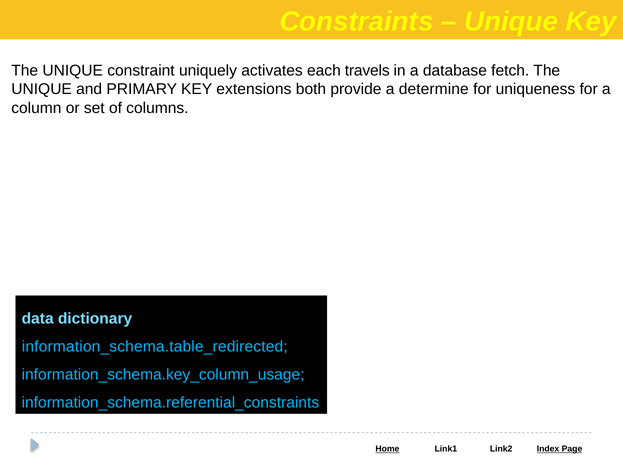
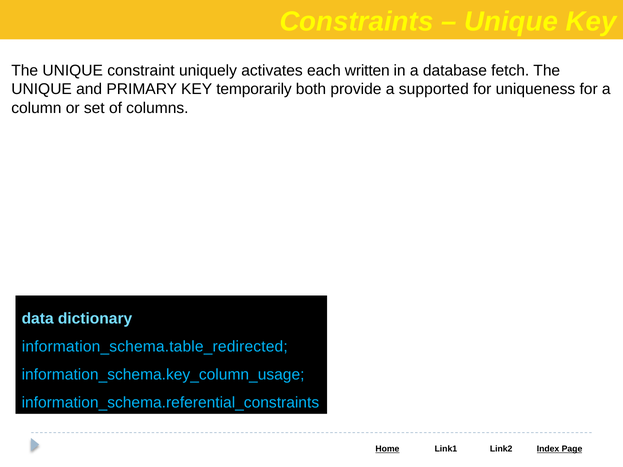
travels: travels -> written
extensions: extensions -> temporarily
determine: determine -> supported
